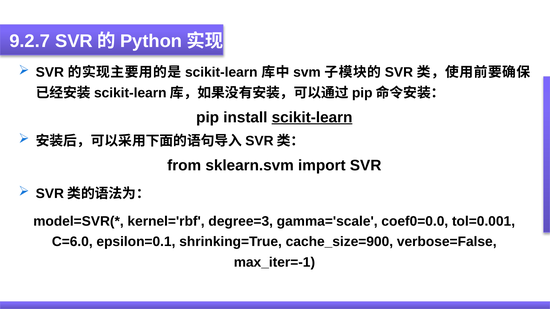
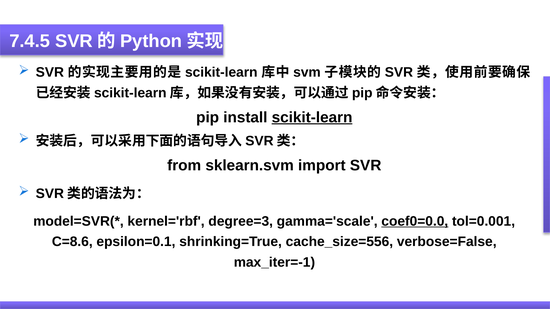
9.2.7: 9.2.7 -> 7.4.5
coef0=0.0 underline: none -> present
C=6.0: C=6.0 -> C=8.6
cache_size=900: cache_size=900 -> cache_size=556
